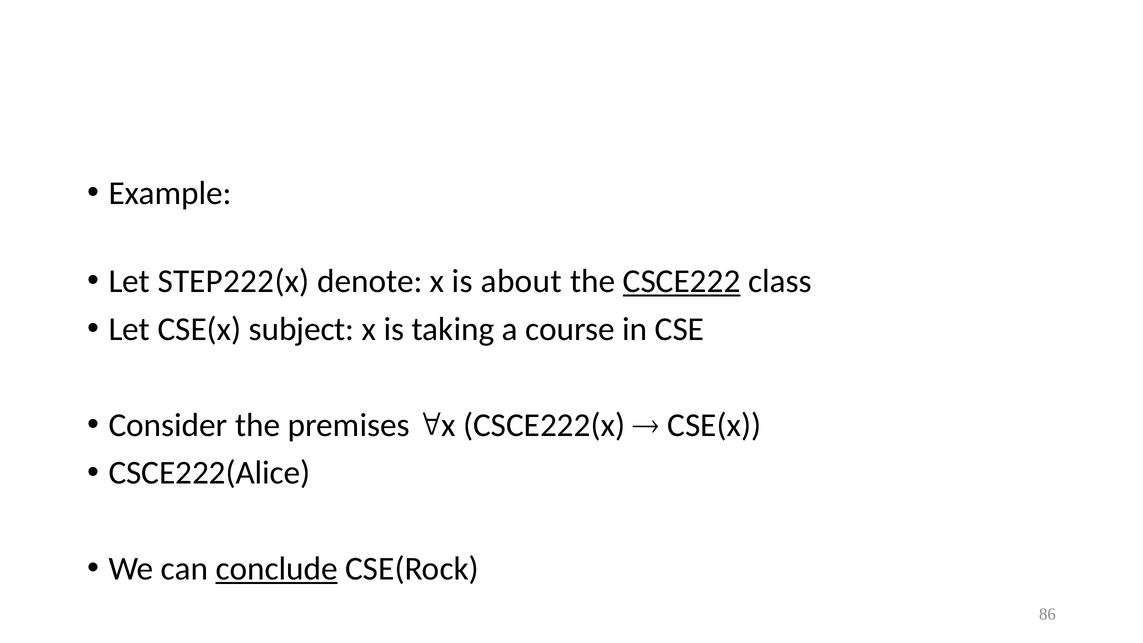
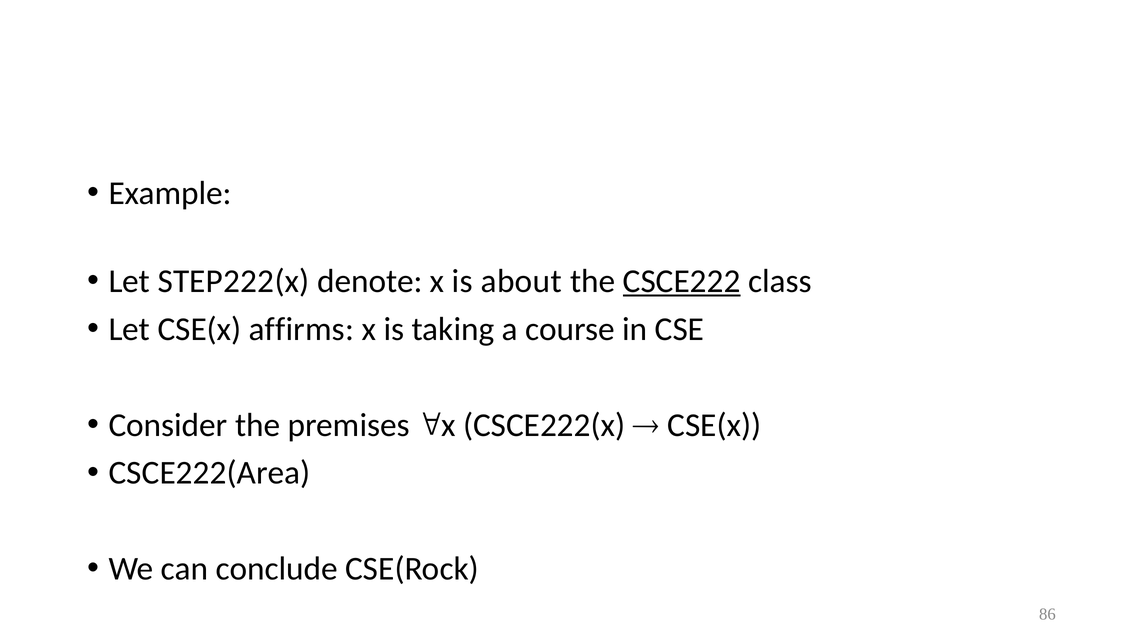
subject: subject -> affirms
CSCE222(Alice: CSCE222(Alice -> CSCE222(Area
conclude underline: present -> none
